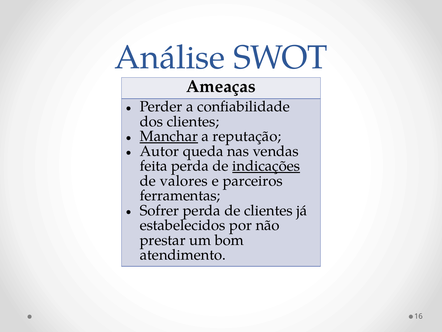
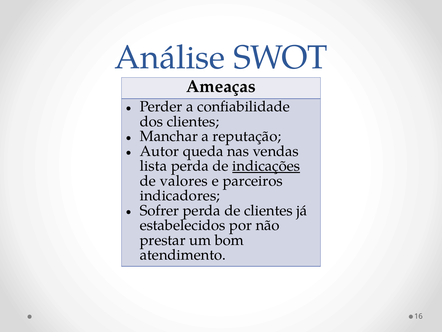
Manchar underline: present -> none
feita: feita -> lista
ferramentas: ferramentas -> indicadores
